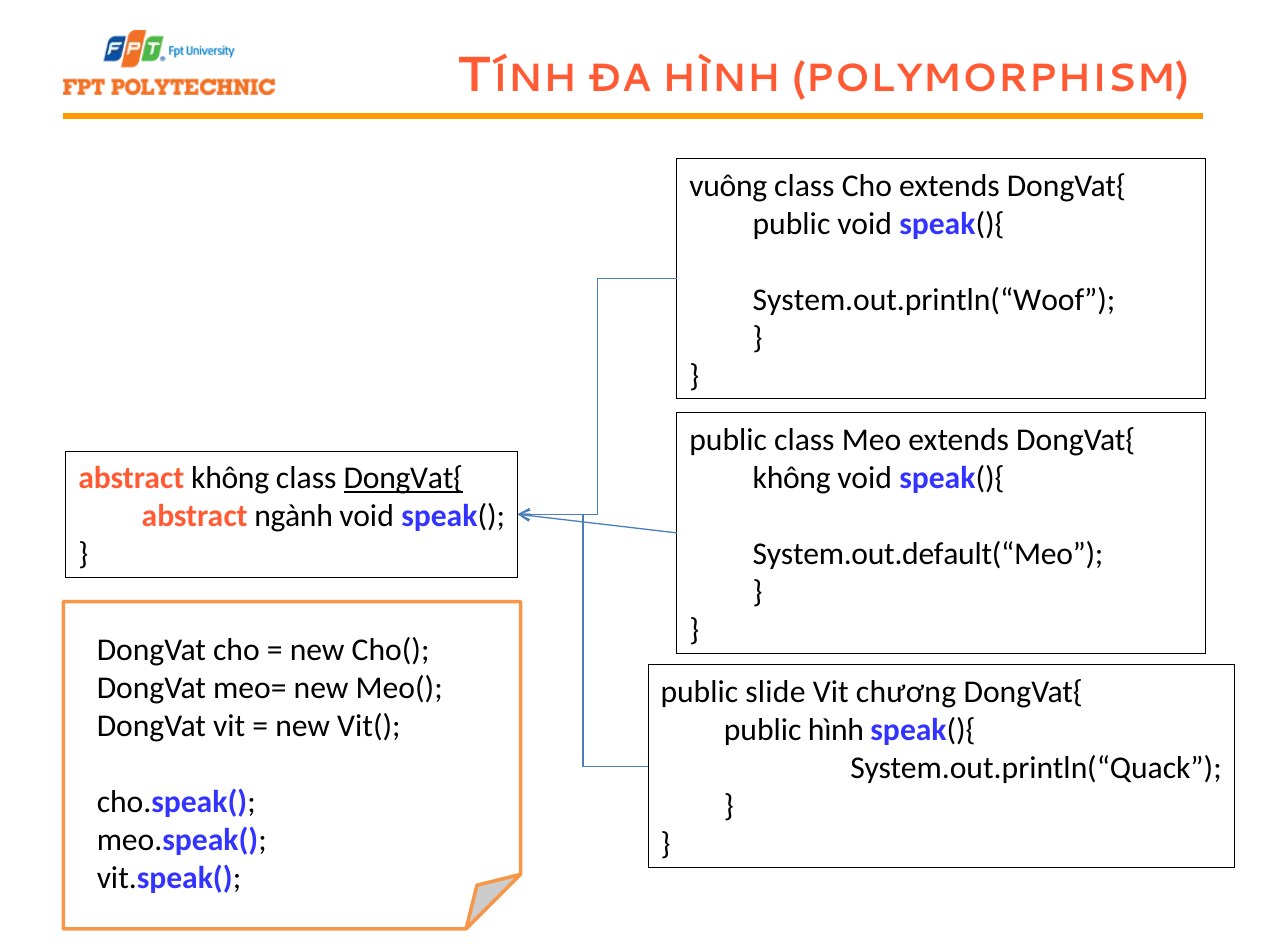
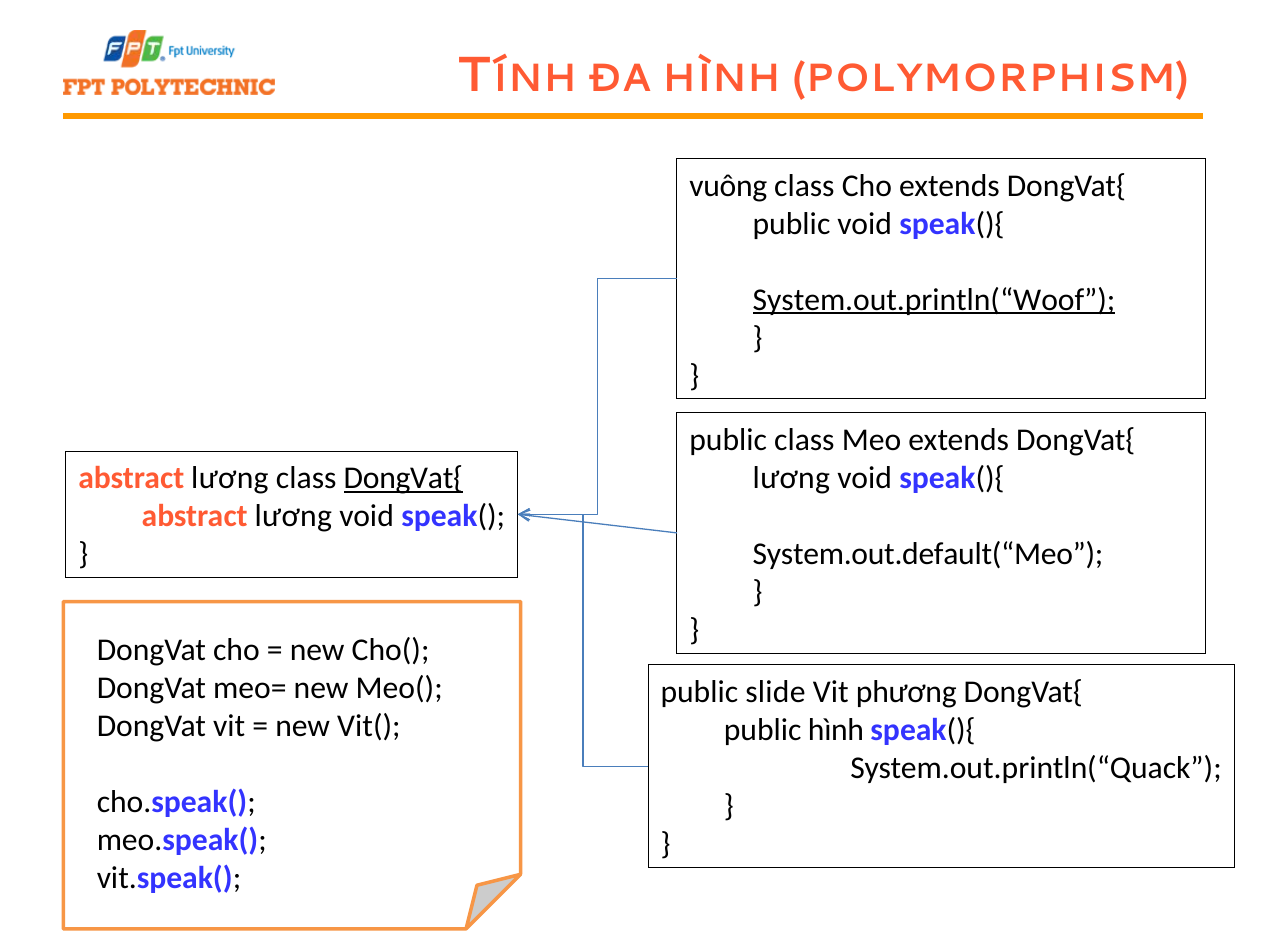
System.out.println(“Woof underline: none -> present
không at (792, 478): không -> lương
không at (230, 478): không -> lương
ngành at (294, 516): ngành -> lương
chương: chương -> phương
